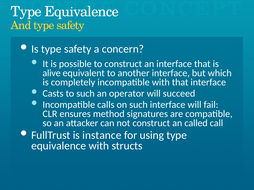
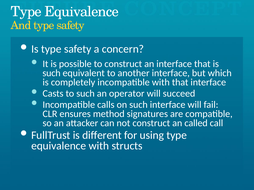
alive at (52, 73): alive -> such
instance: instance -> different
